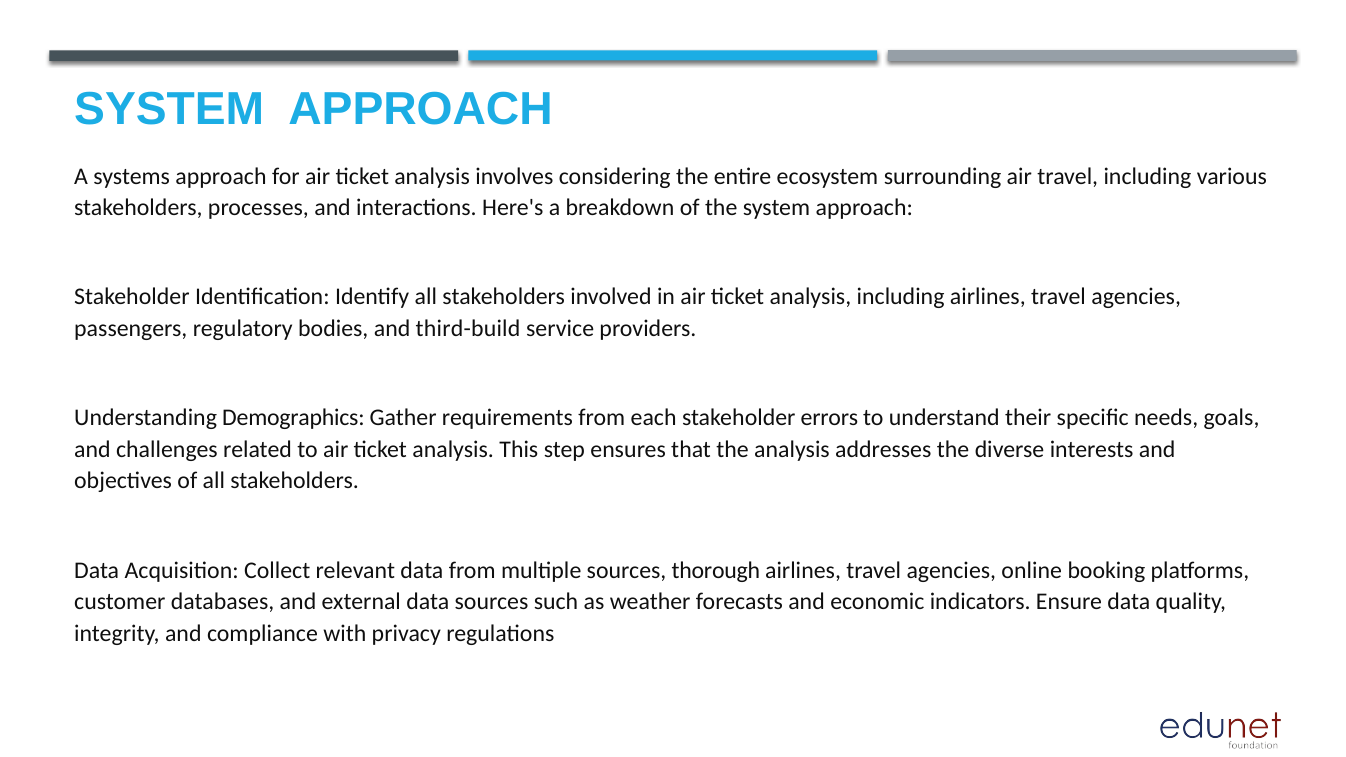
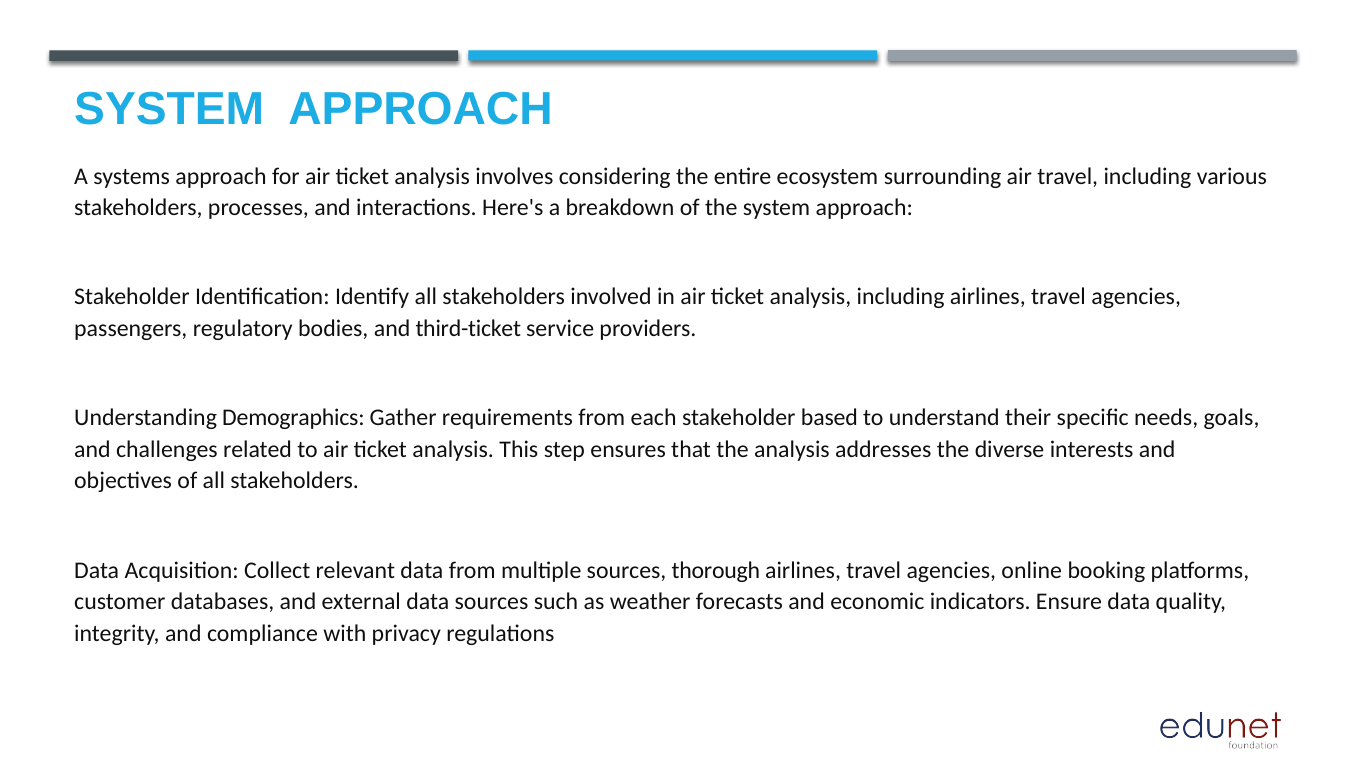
third-build: third-build -> third-ticket
errors: errors -> based
